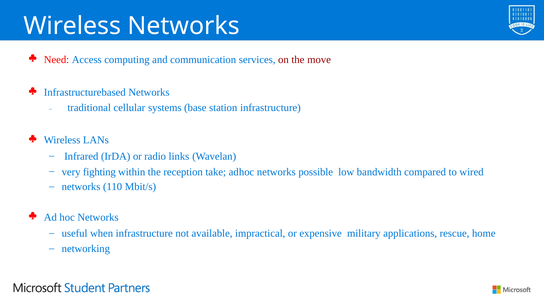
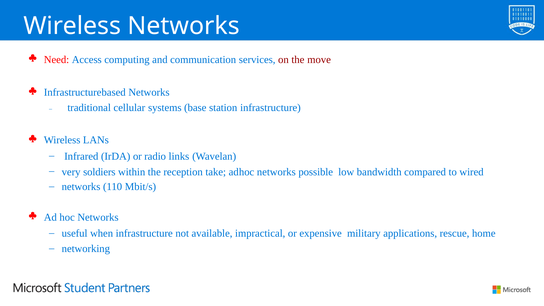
fighting: fighting -> soldiers
